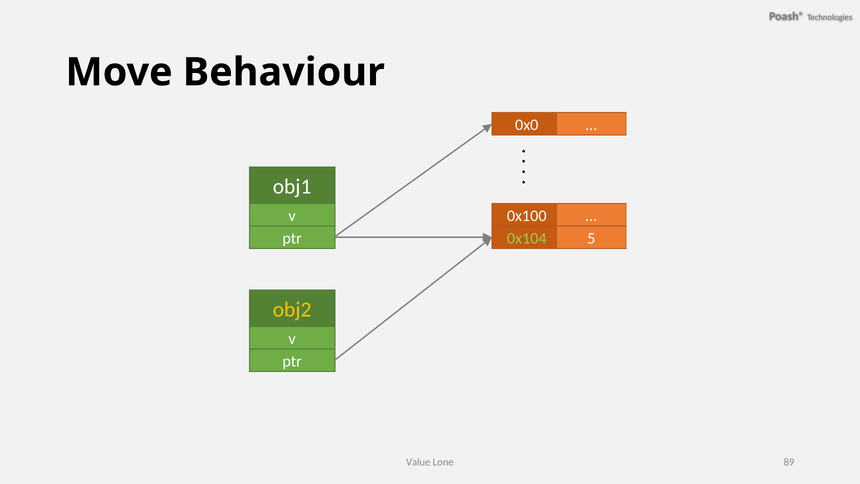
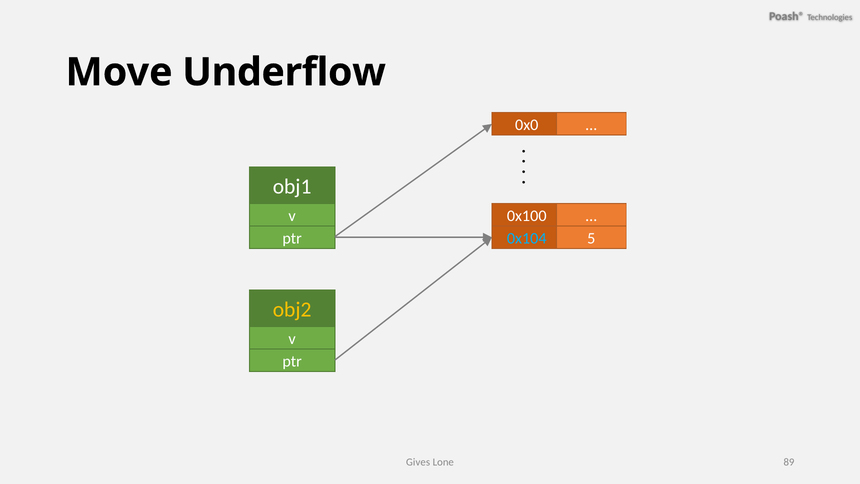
Behaviour: Behaviour -> Underflow
0x104 colour: light green -> light blue
Value: Value -> Gives
